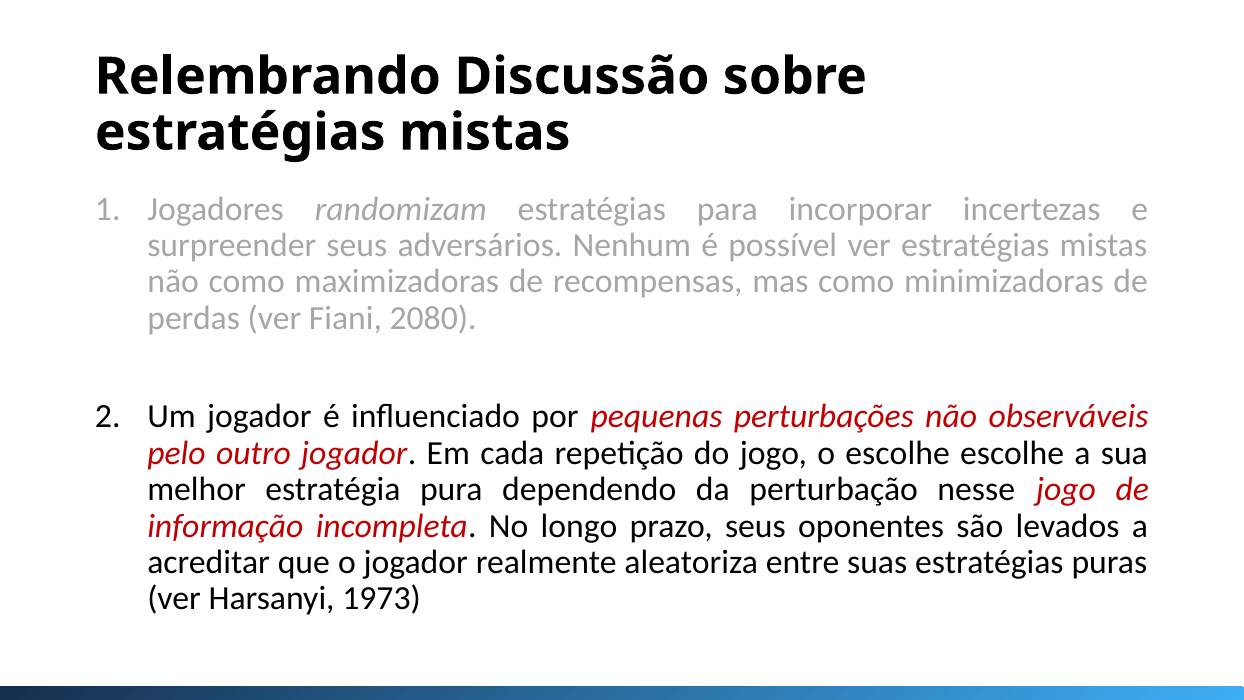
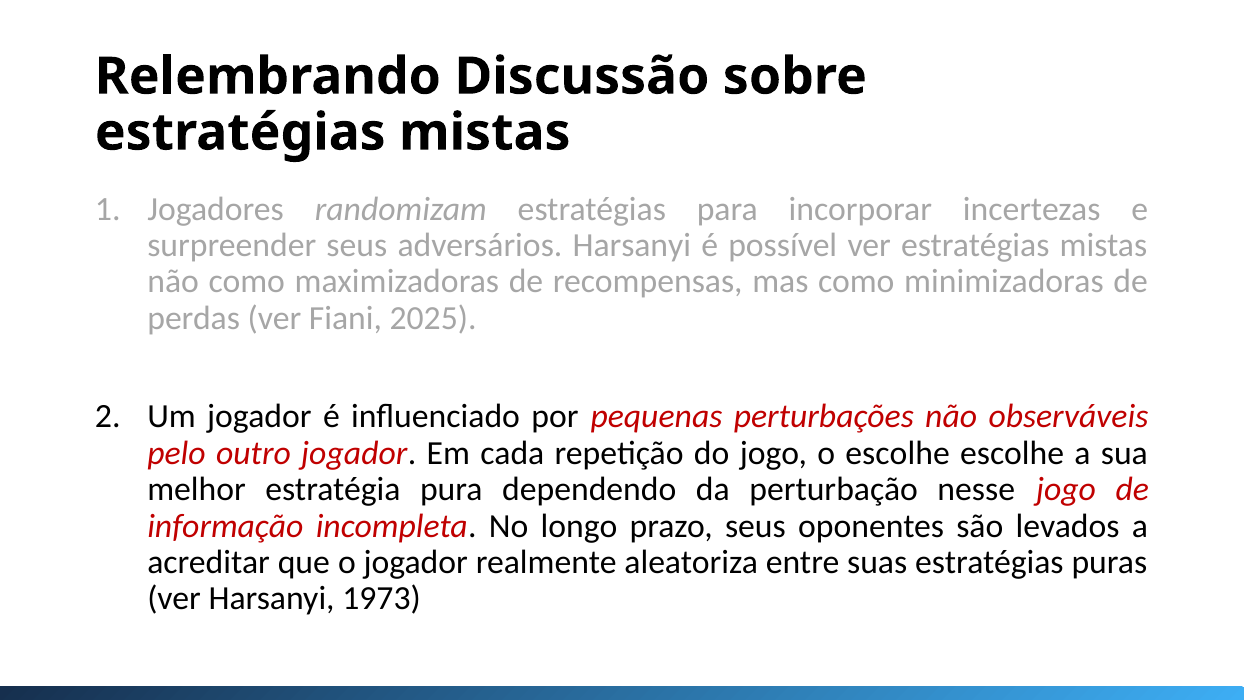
adversários Nenhum: Nenhum -> Harsanyi
2080: 2080 -> 2025
